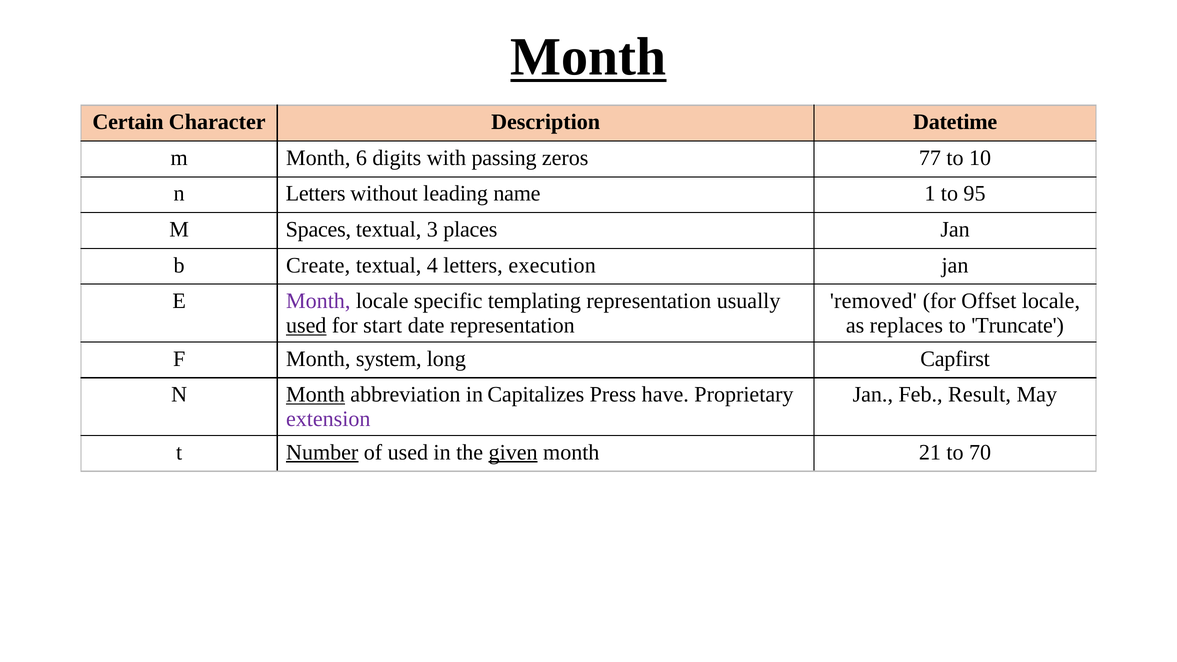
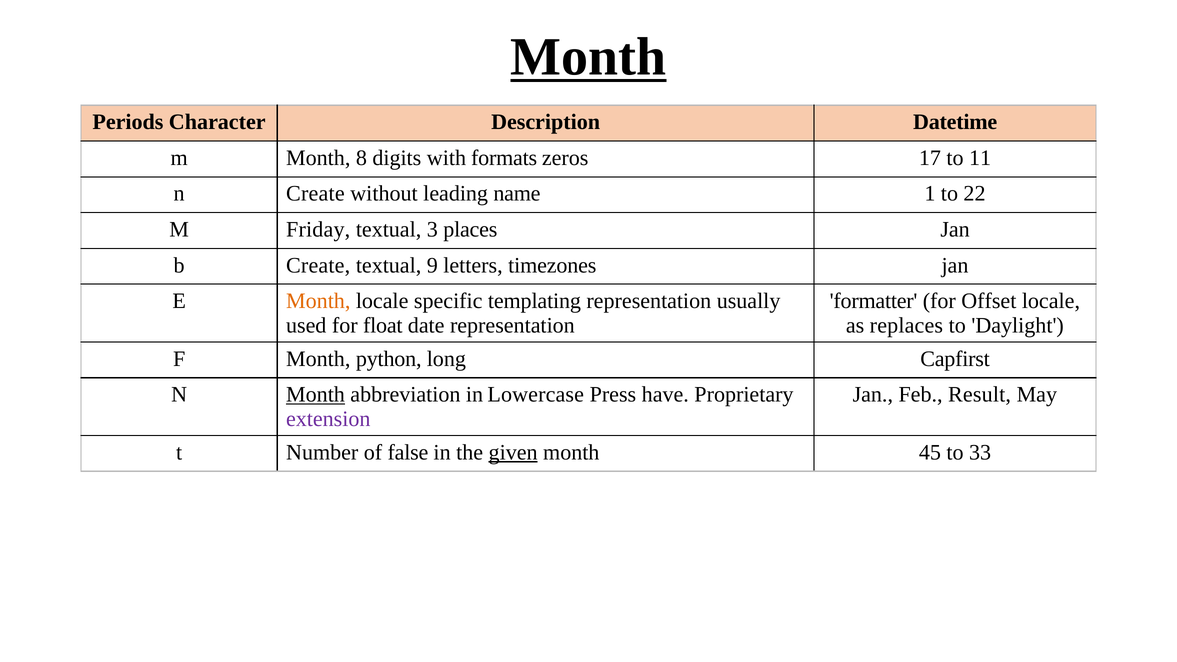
Certain: Certain -> Periods
6: 6 -> 8
passing: passing -> formats
77: 77 -> 17
10: 10 -> 11
n Letters: Letters -> Create
95: 95 -> 22
Spaces: Spaces -> Friday
4: 4 -> 9
execution: execution -> timezones
Month at (318, 301) colour: purple -> orange
removed: removed -> formatter
used at (306, 326) underline: present -> none
start: start -> float
Truncate: Truncate -> Daylight
system: system -> python
Capitalizes: Capitalizes -> Lowercase
Number underline: present -> none
of used: used -> false
21: 21 -> 45
70: 70 -> 33
